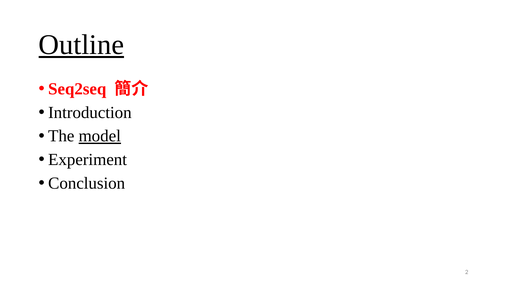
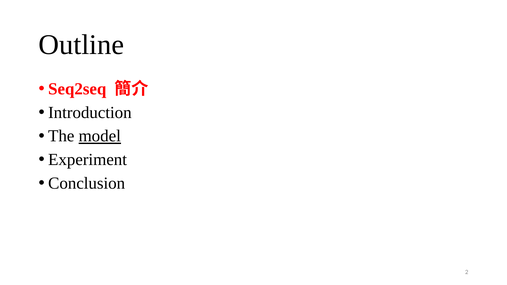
Outline underline: present -> none
